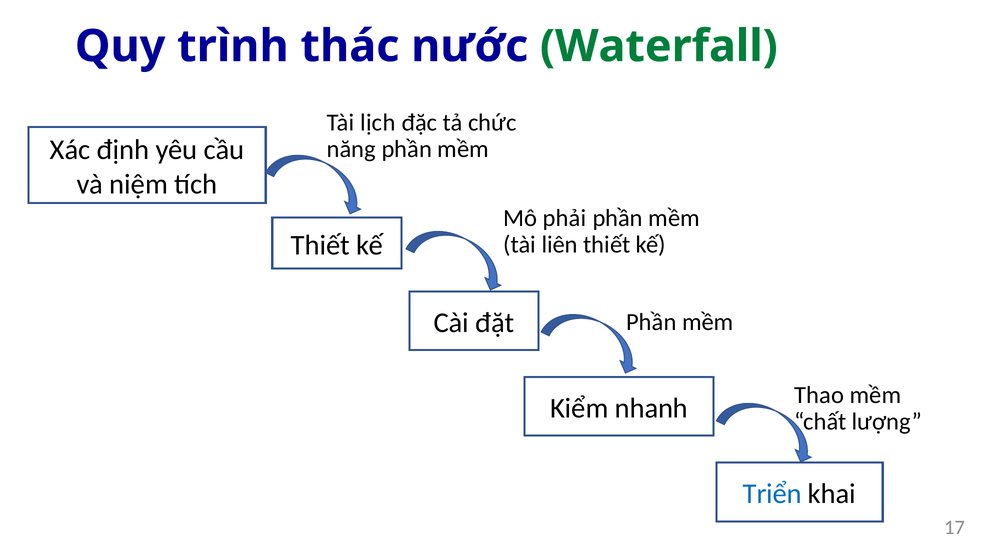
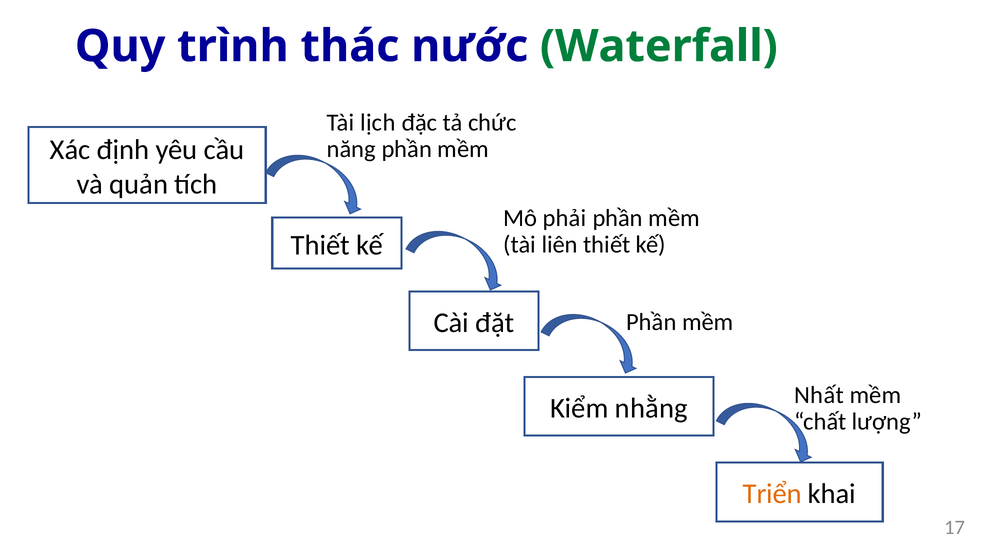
niệm: niệm -> quản
Thao: Thao -> Nhất
nhanh: nhanh -> nhằng
Triển colour: blue -> orange
